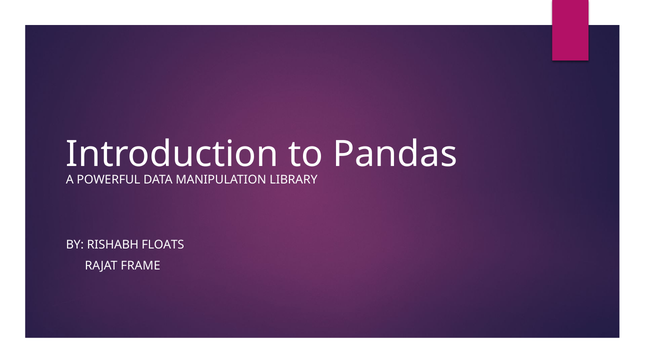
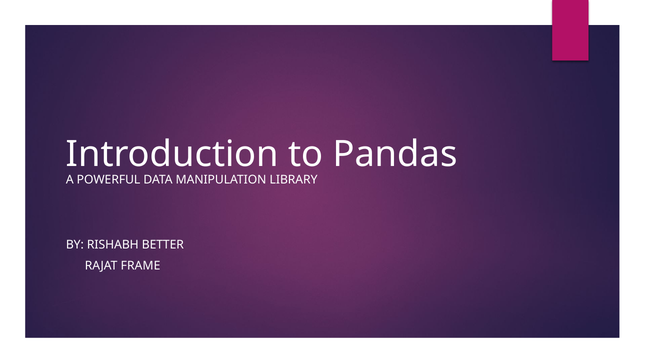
FLOATS: FLOATS -> BETTER
